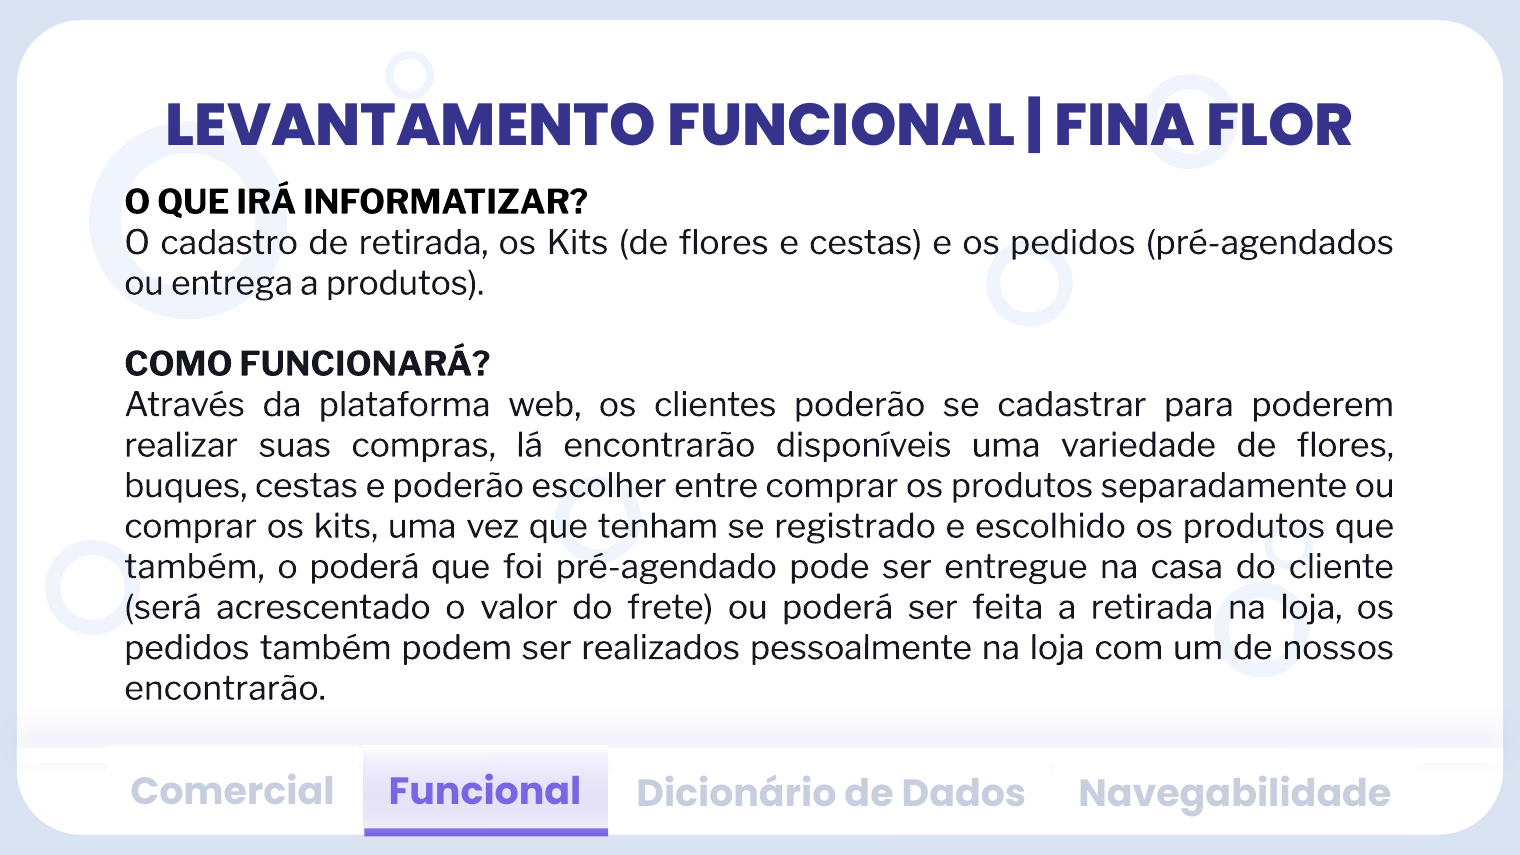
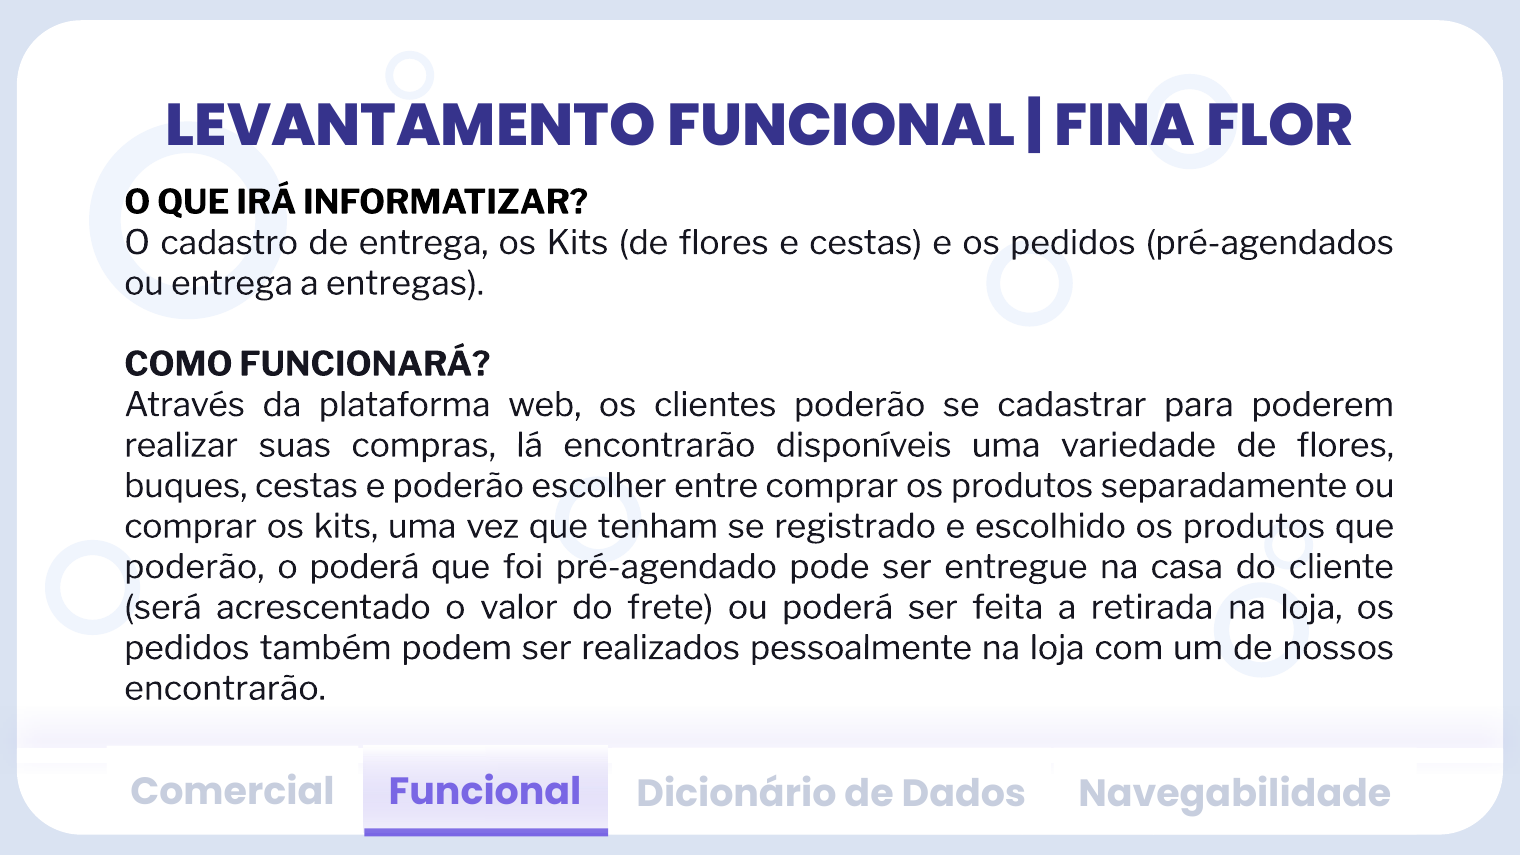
de retirada: retirada -> entrega
a produtos: produtos -> entregas
também at (194, 567): também -> poderão
